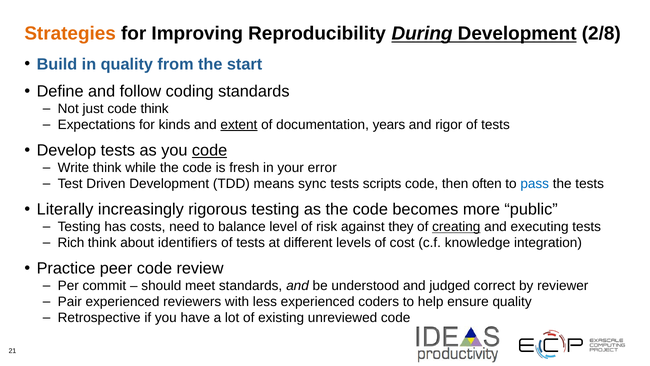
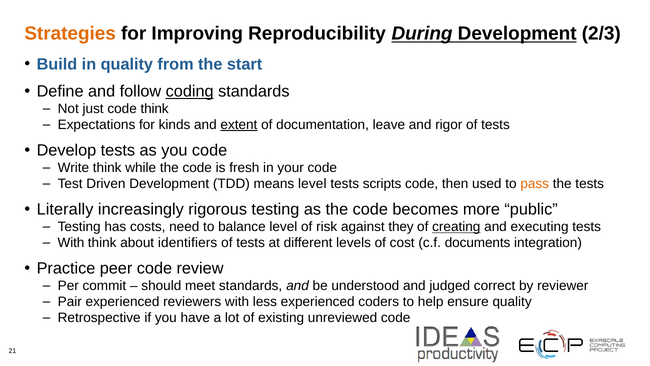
2/8: 2/8 -> 2/3
coding underline: none -> present
years: years -> leave
code at (210, 150) underline: present -> none
your error: error -> code
means sync: sync -> level
often: often -> used
pass colour: blue -> orange
Rich at (71, 243): Rich -> With
knowledge: knowledge -> documents
